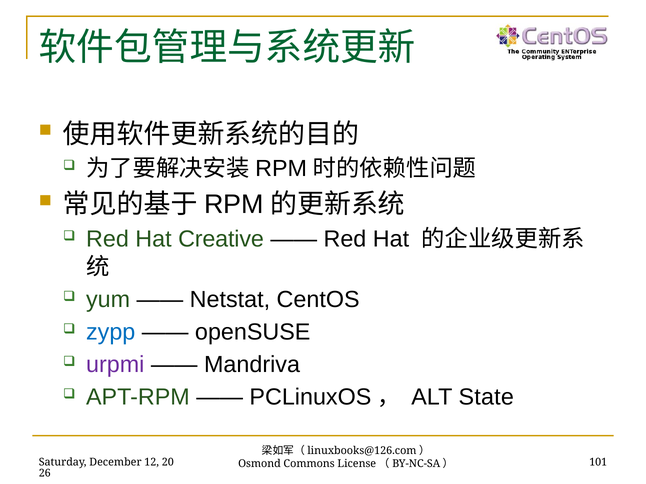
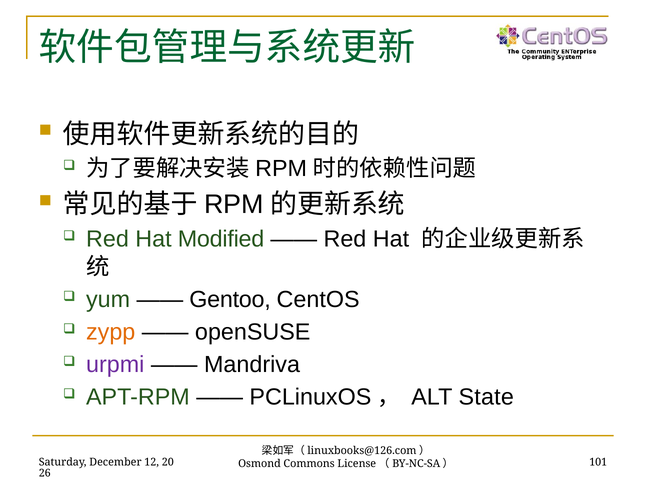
Creative: Creative -> Modified
Netstat: Netstat -> Gentoo
zypp colour: blue -> orange
